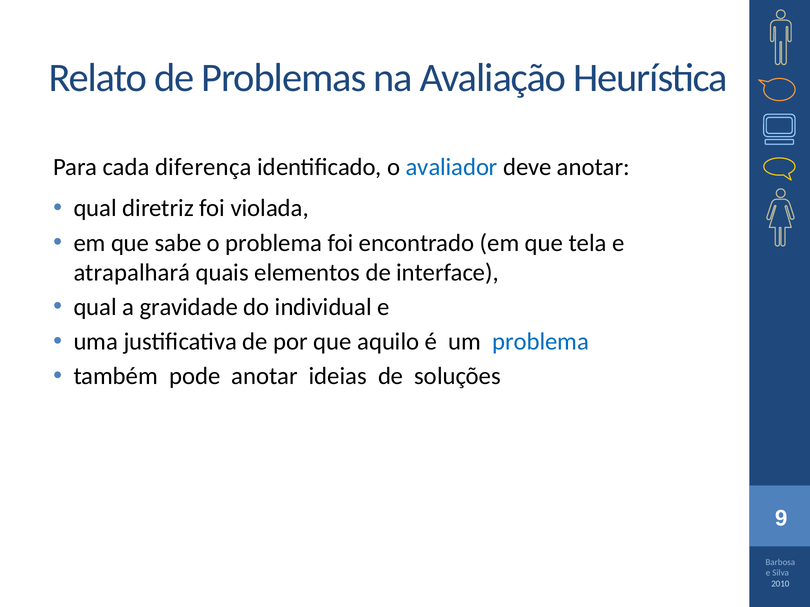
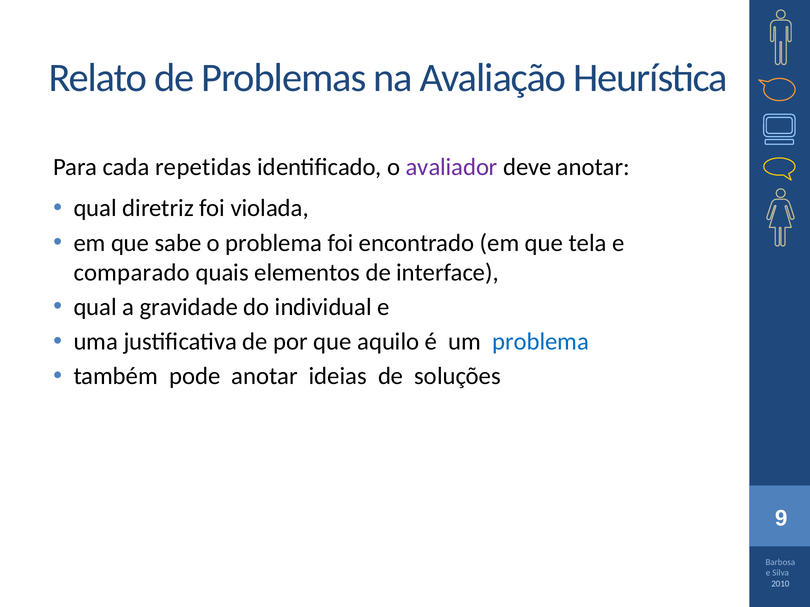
diferença: diferença -> repetidas
avaliador colour: blue -> purple
atrapalhará: atrapalhará -> comparado
